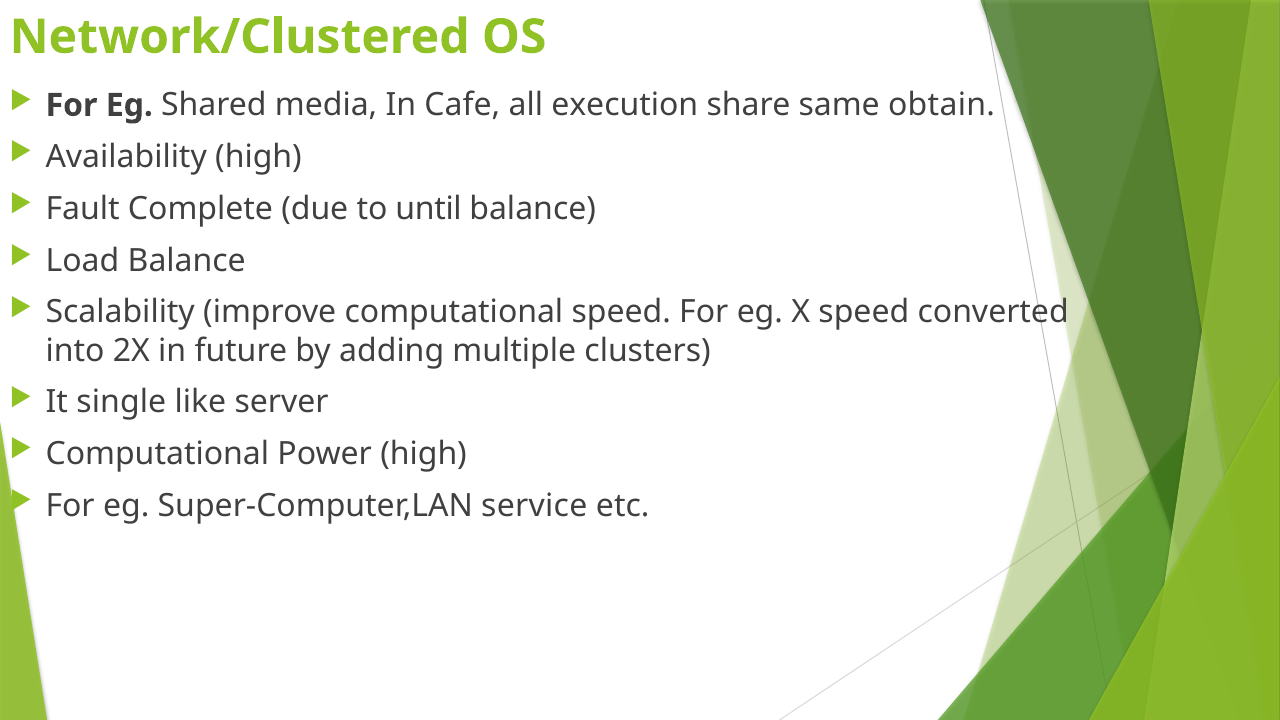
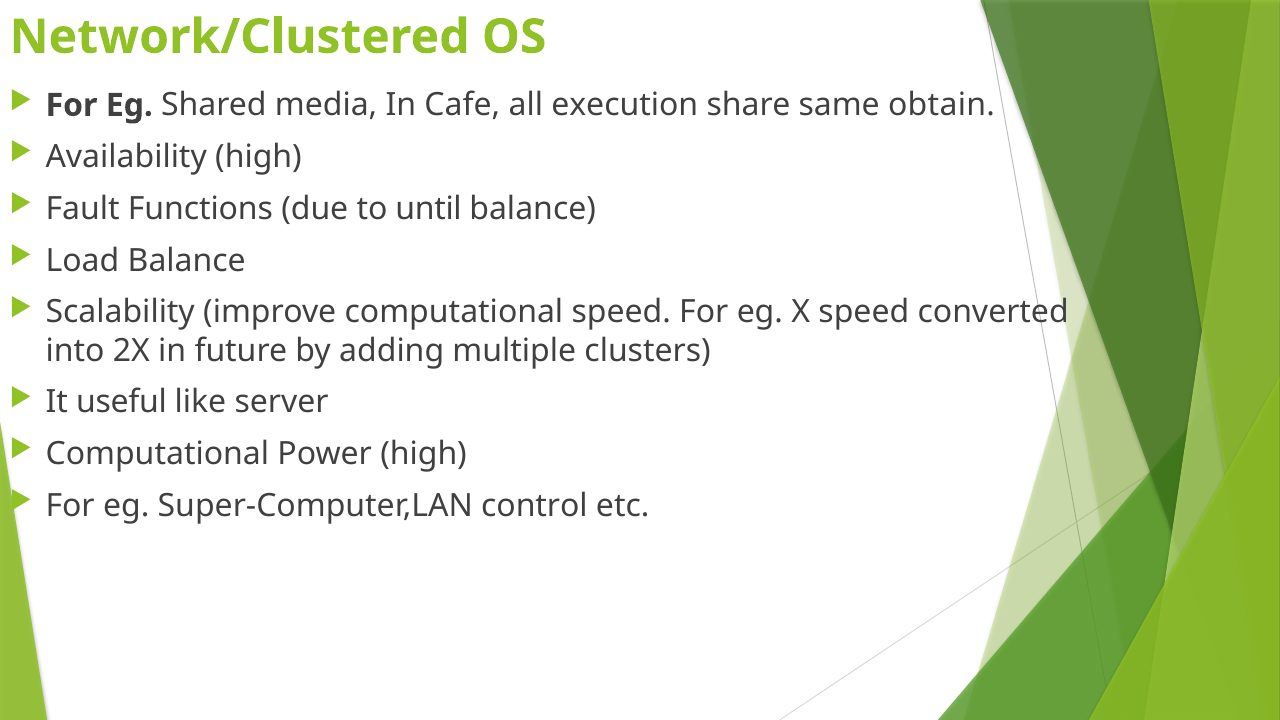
Complete: Complete -> Functions
single: single -> useful
service: service -> control
